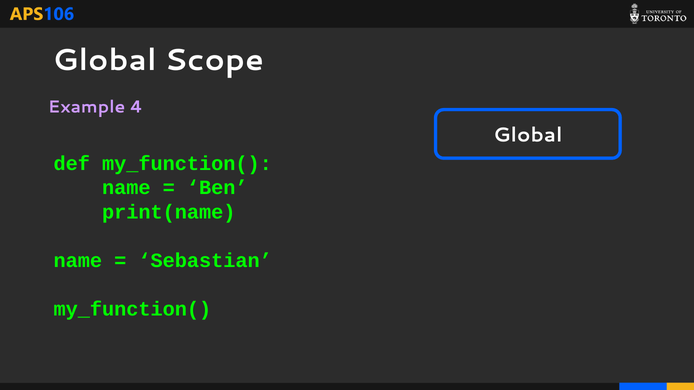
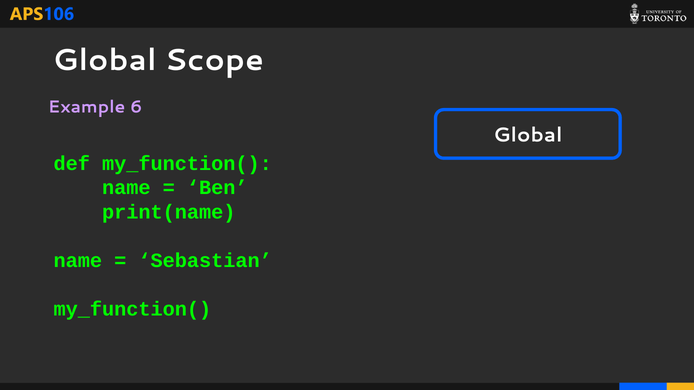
4: 4 -> 6
